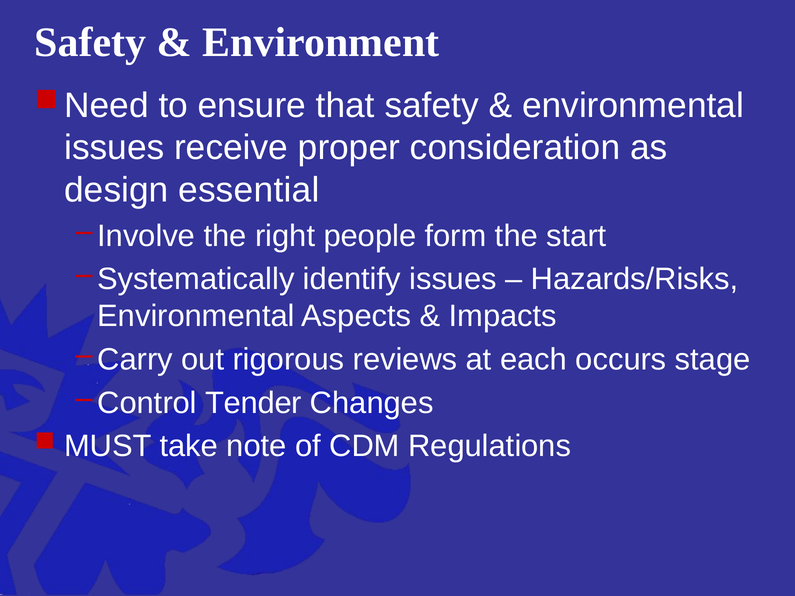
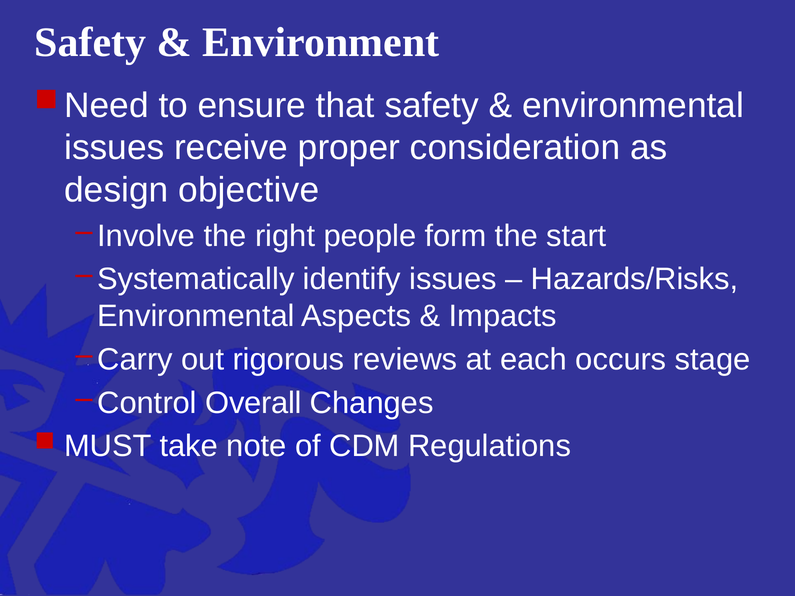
essential: essential -> objective
Tender: Tender -> Overall
